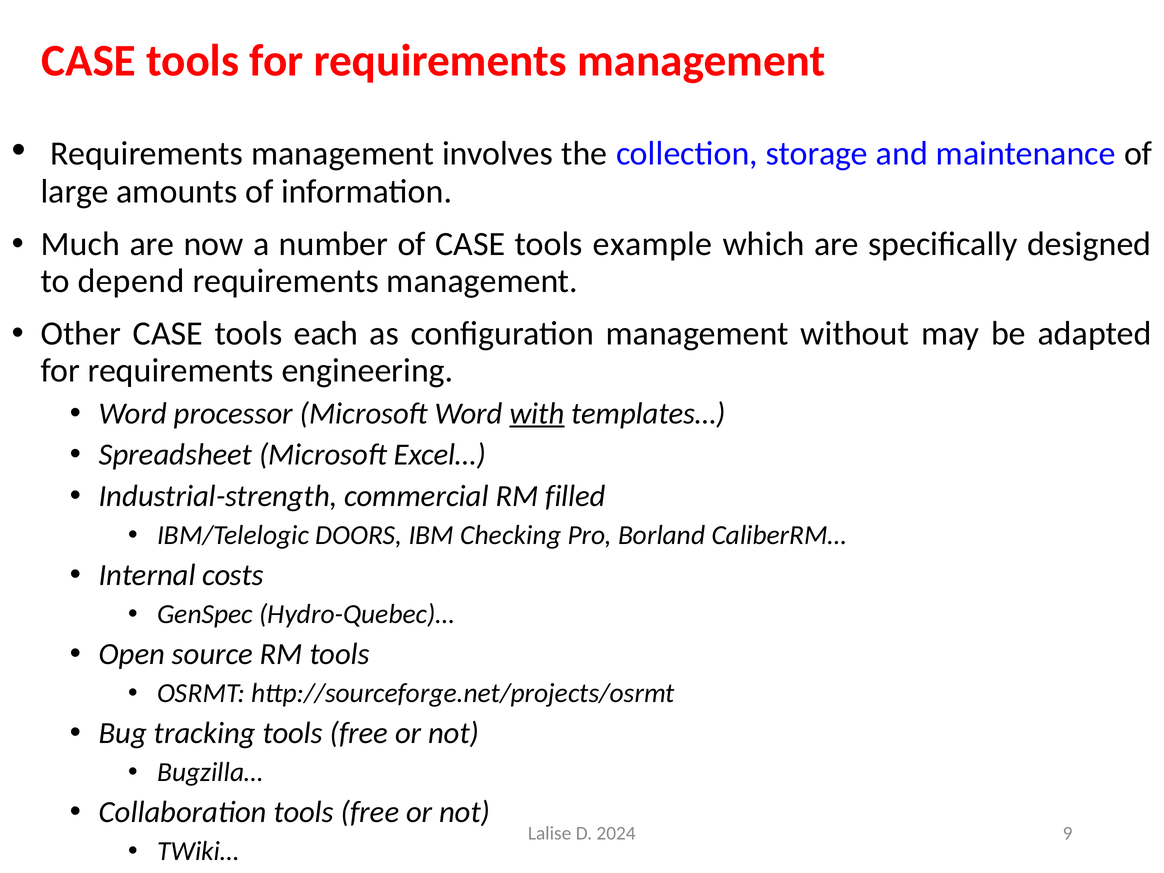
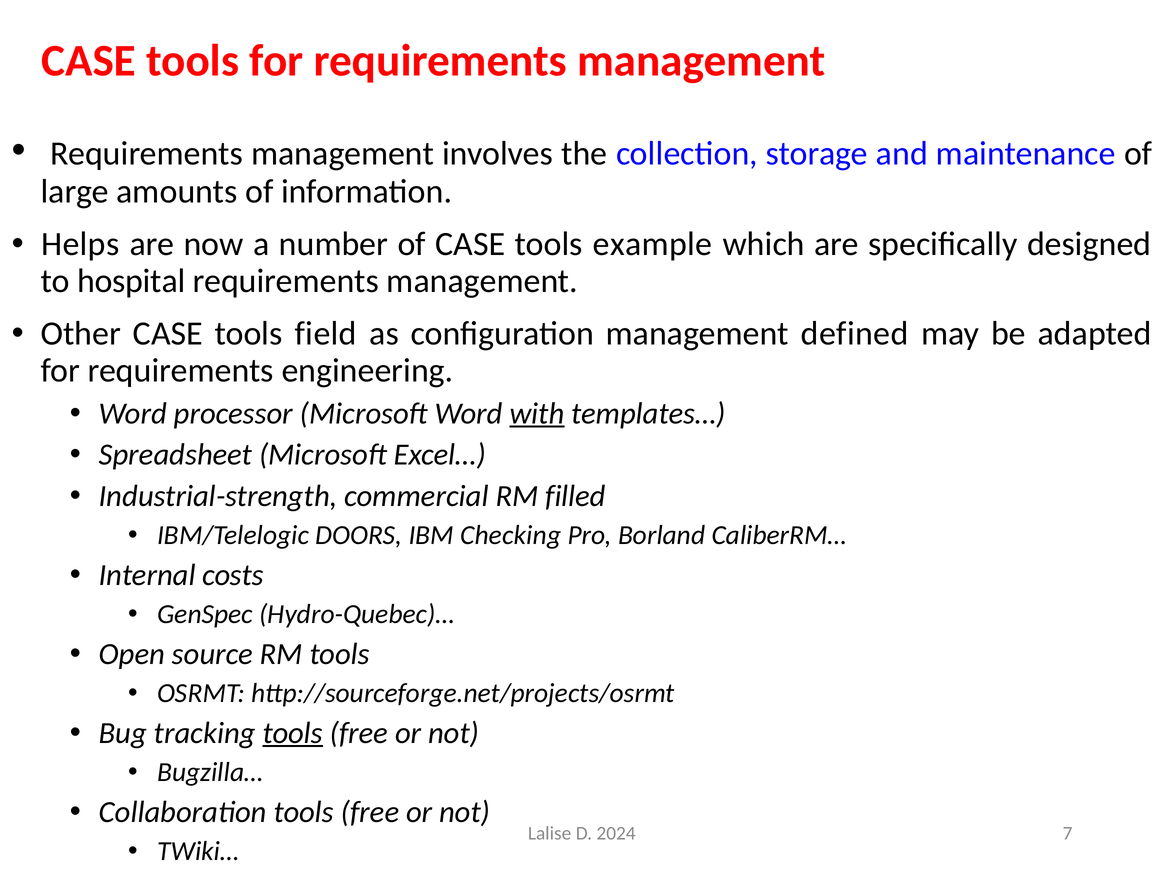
Much: Much -> Helps
depend: depend -> hospital
each: each -> field
without: without -> defined
tools at (293, 733) underline: none -> present
9: 9 -> 7
